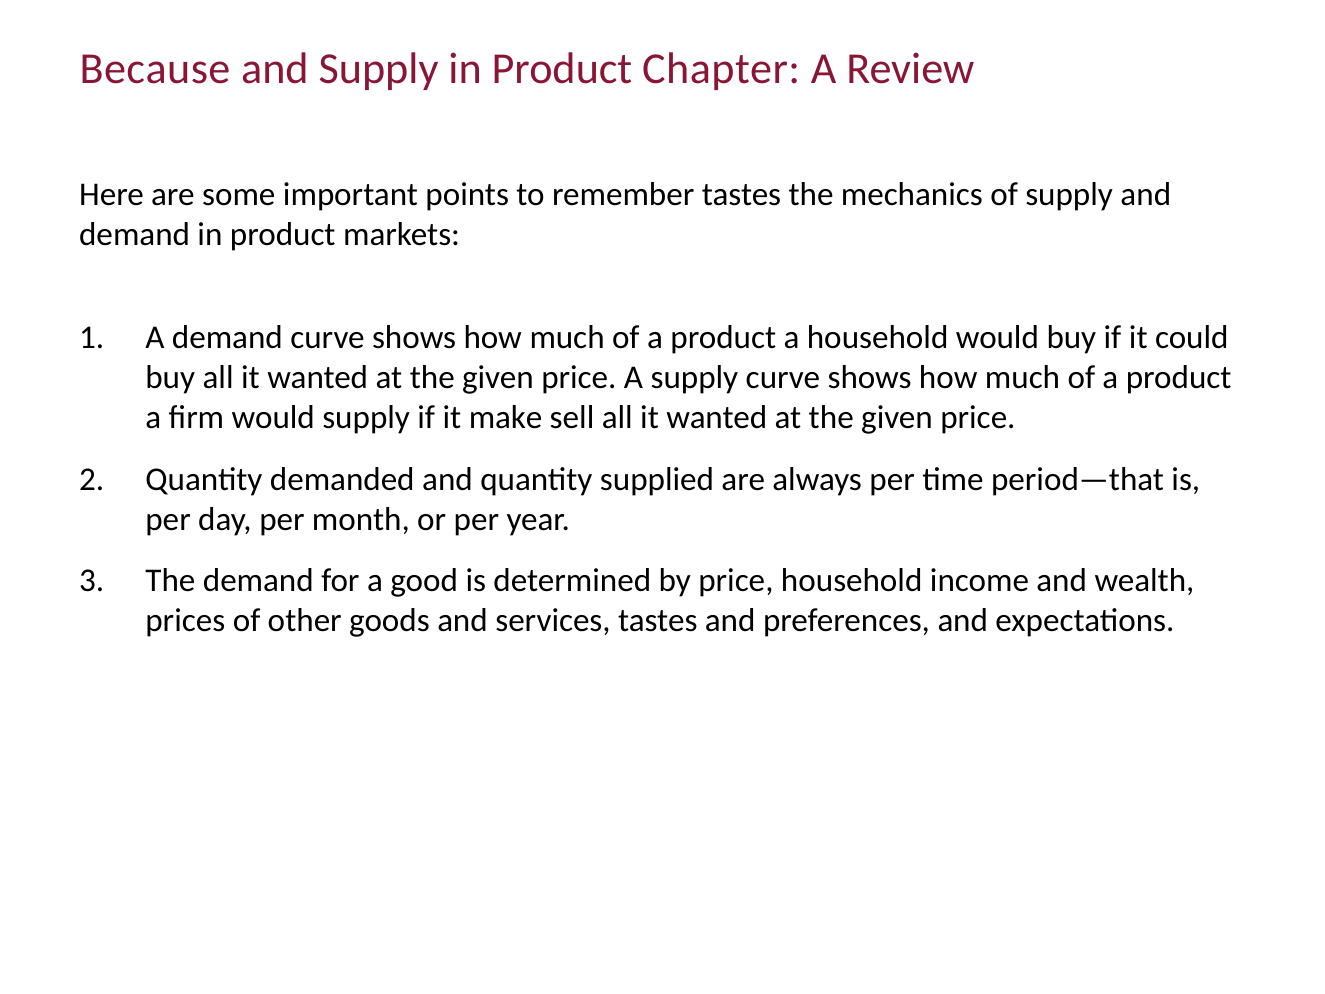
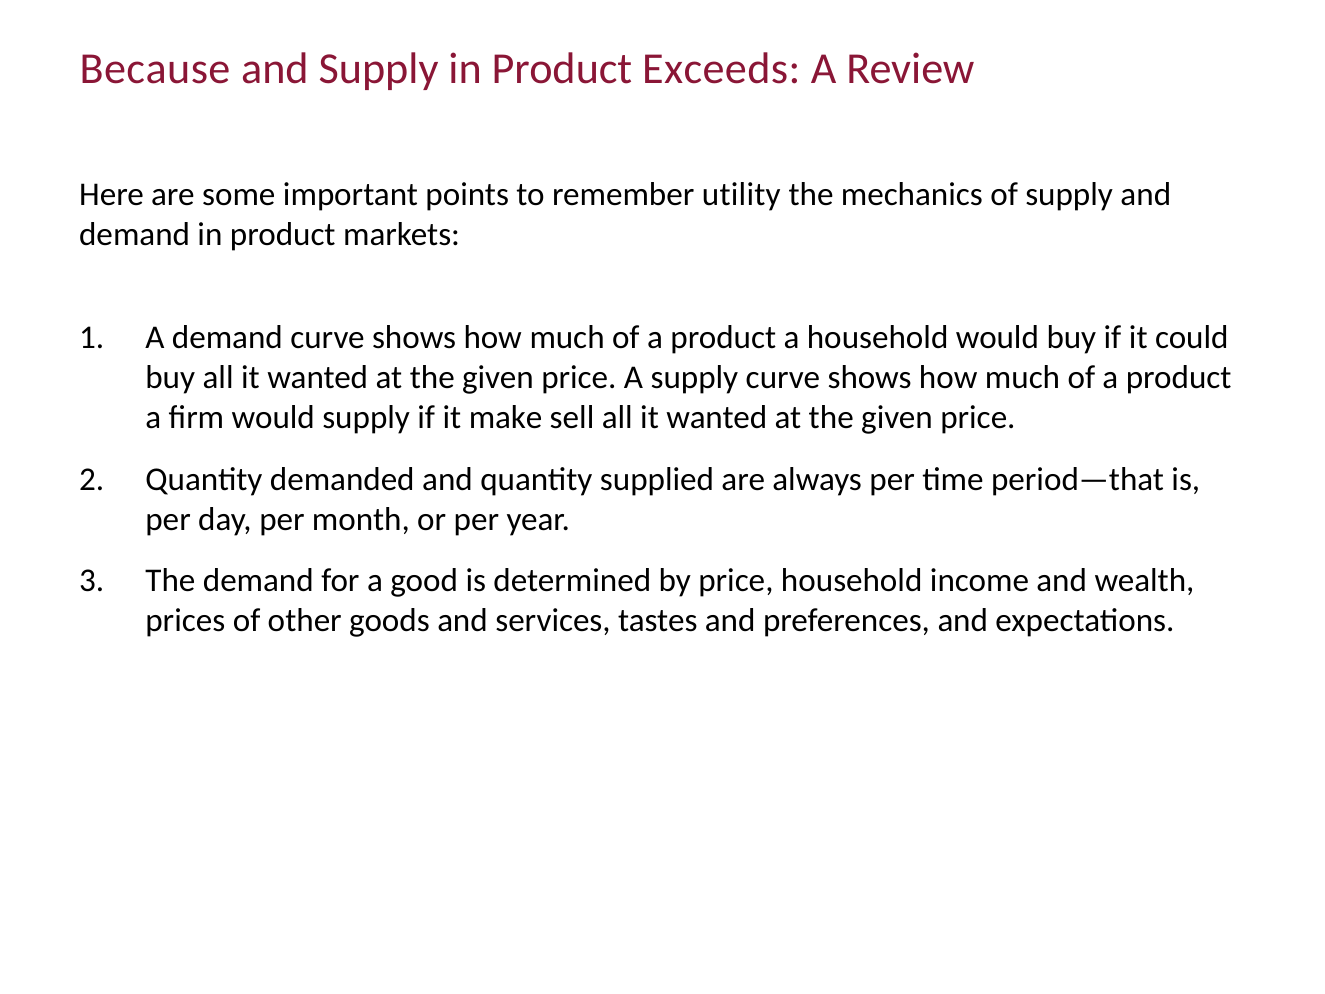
Chapter: Chapter -> Exceeds
remember tastes: tastes -> utility
